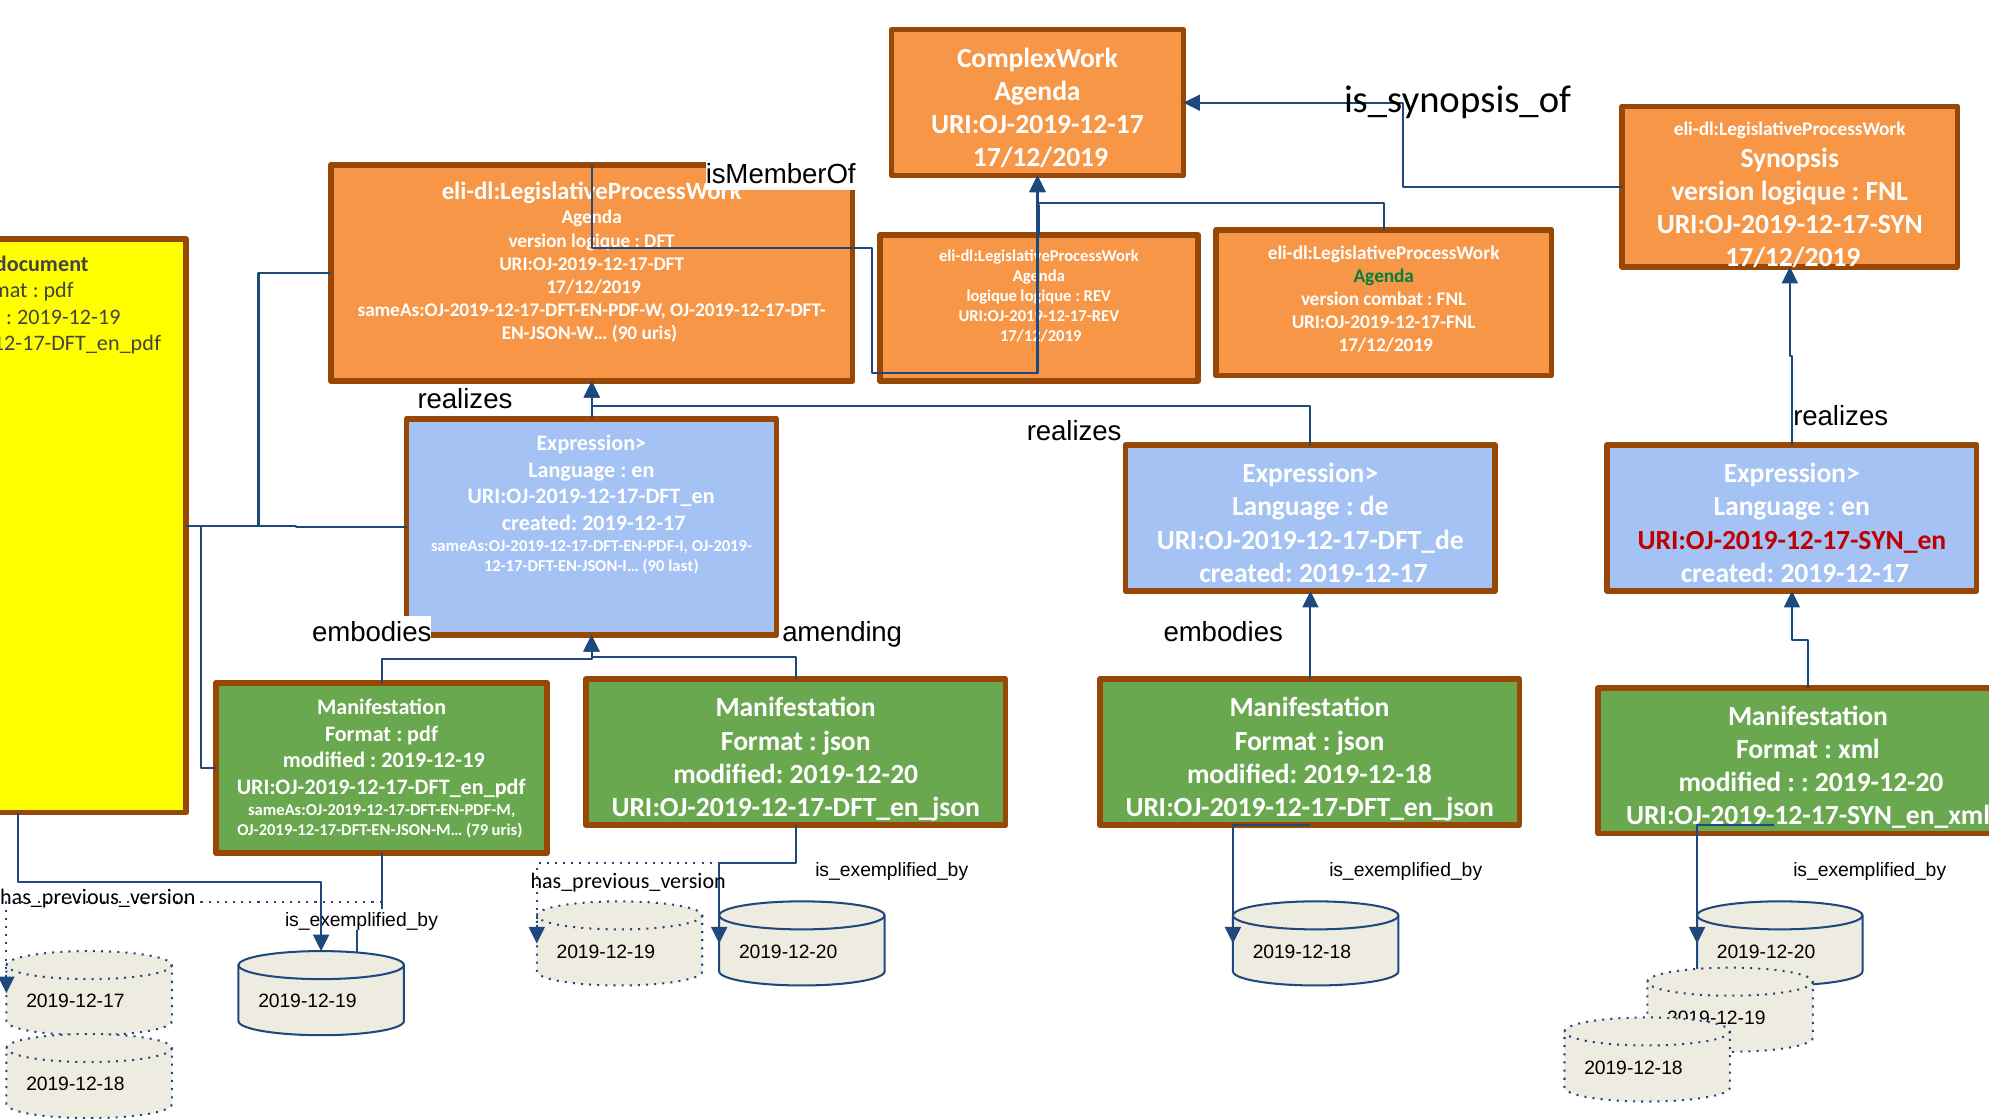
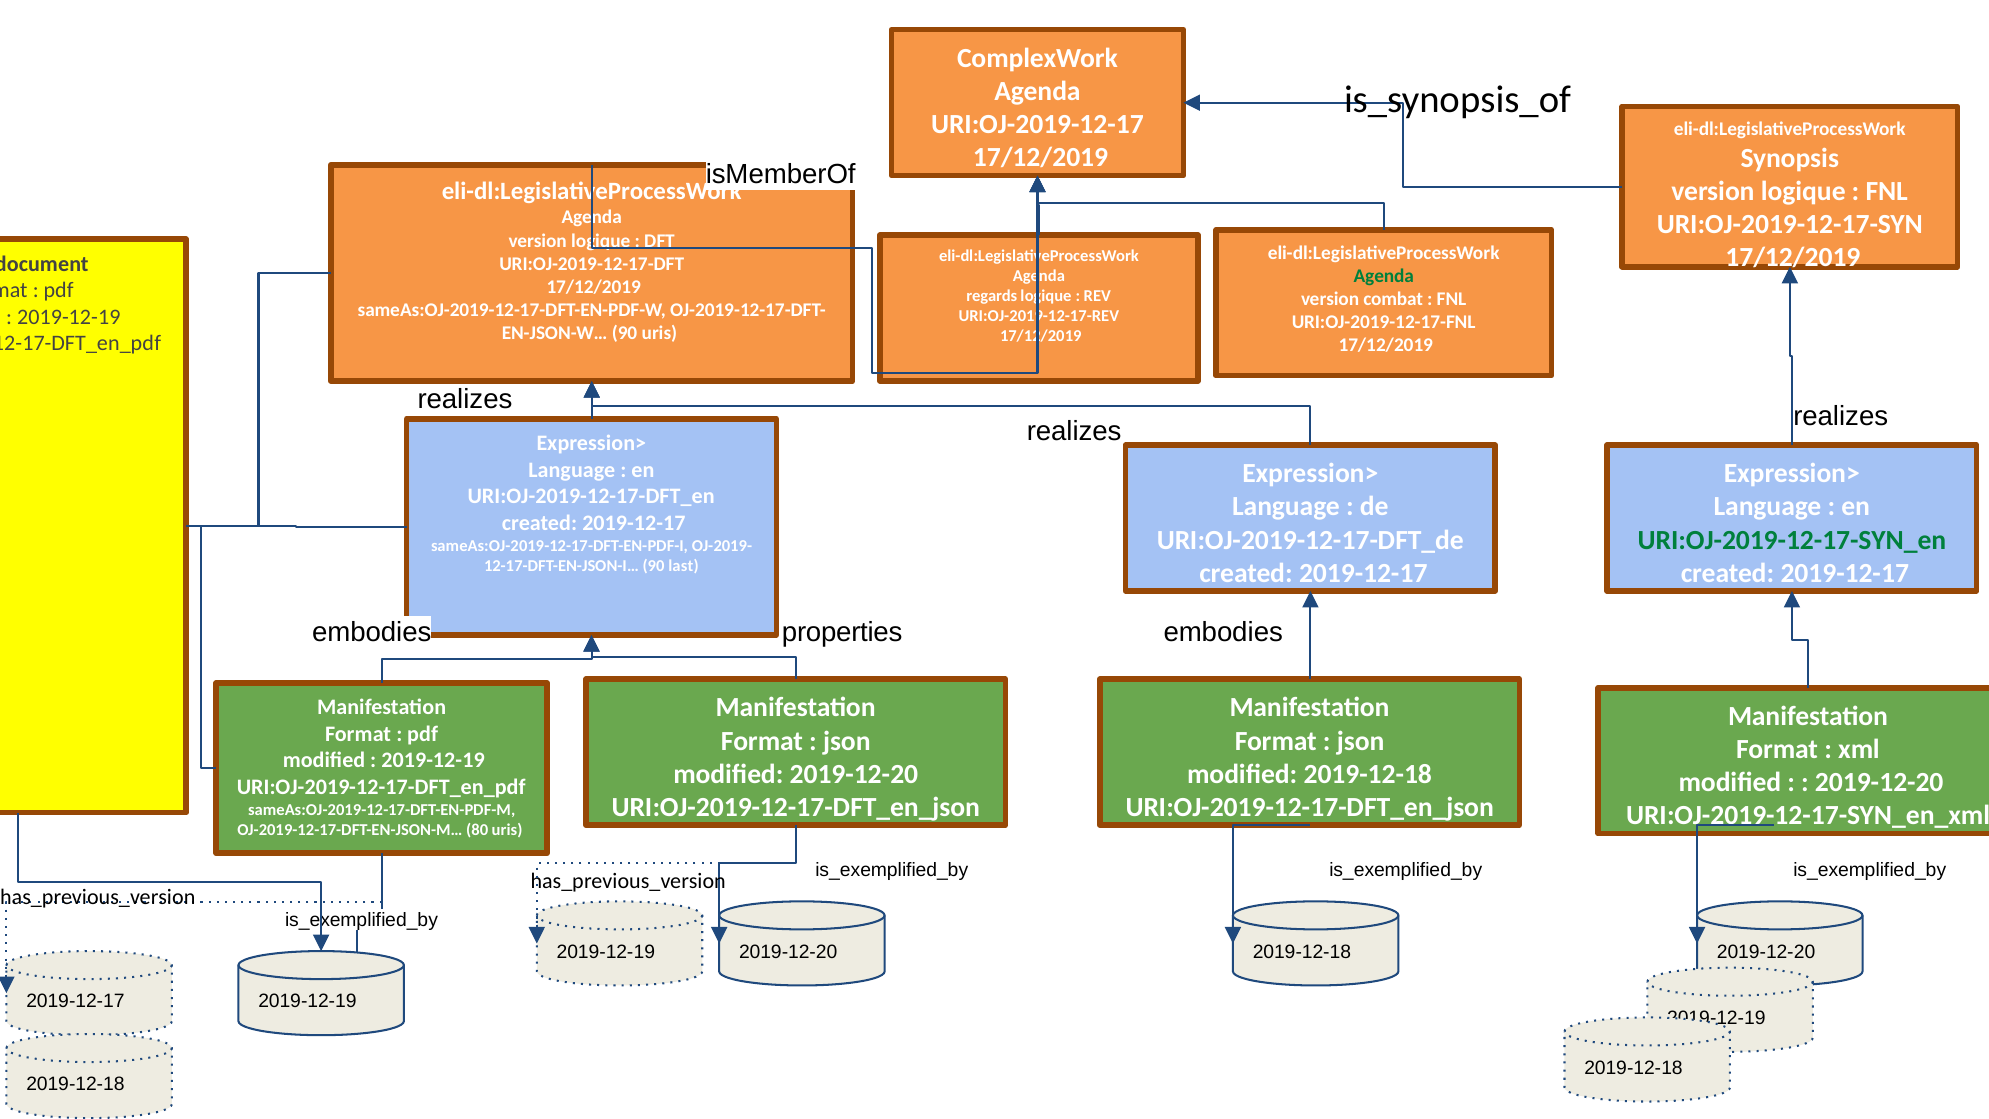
logique at (992, 296): logique -> regards
URI:OJ-2019-12-17-SYN_en colour: red -> green
amending: amending -> properties
79: 79 -> 80
